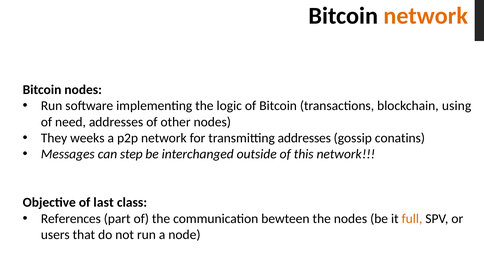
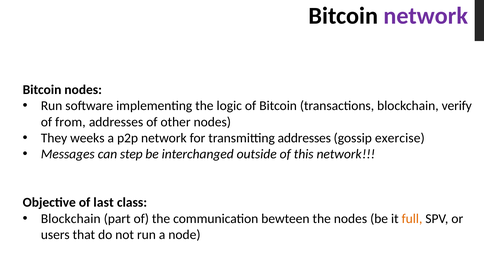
network at (426, 16) colour: orange -> purple
using: using -> verify
need: need -> from
conatins: conatins -> exercise
References at (71, 219): References -> Blockchain
